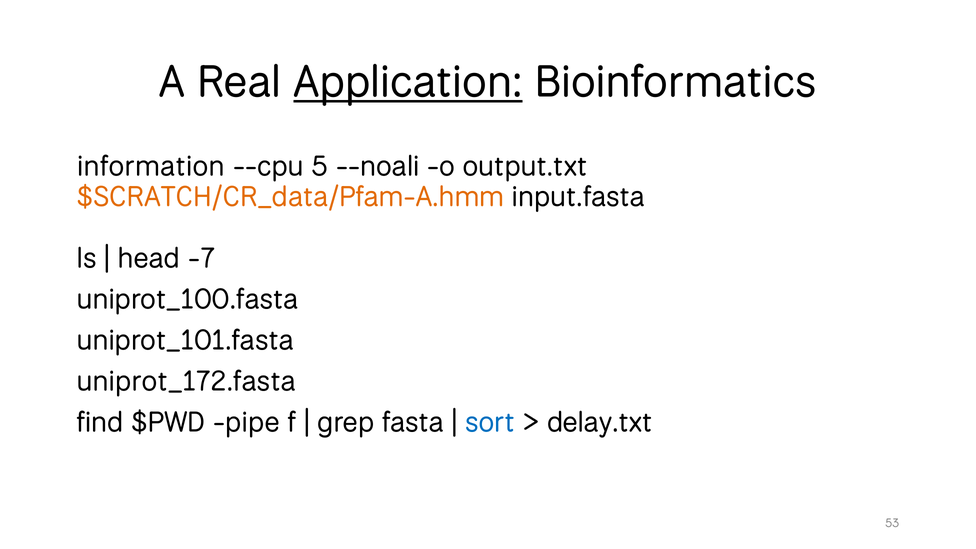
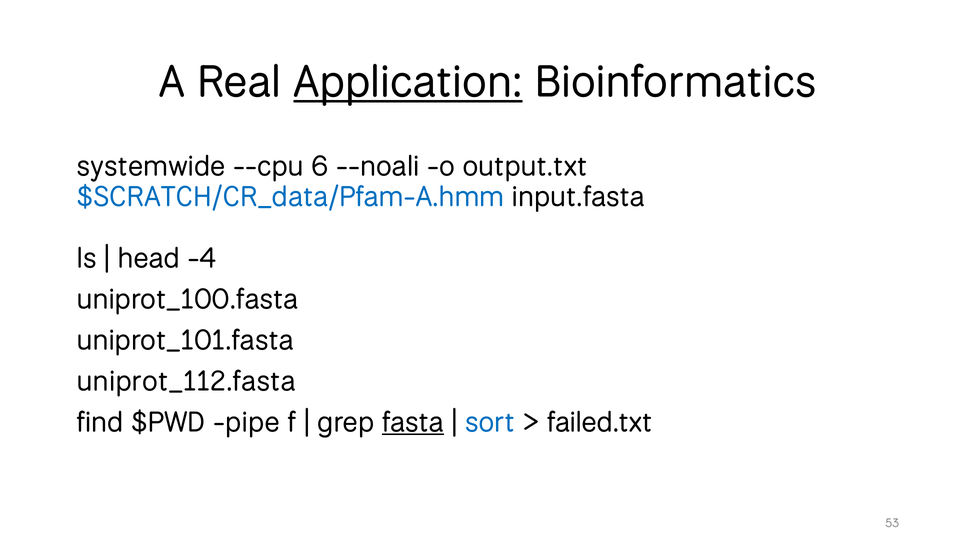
information: information -> systemwide
5: 5 -> 6
$SCRATCH/CR_data/Pfam-A.hmm colour: orange -> blue
-7: -7 -> -4
uniprot_172.fasta: uniprot_172.fasta -> uniprot_112.fasta
fasta underline: none -> present
delay.txt: delay.txt -> failed.txt
